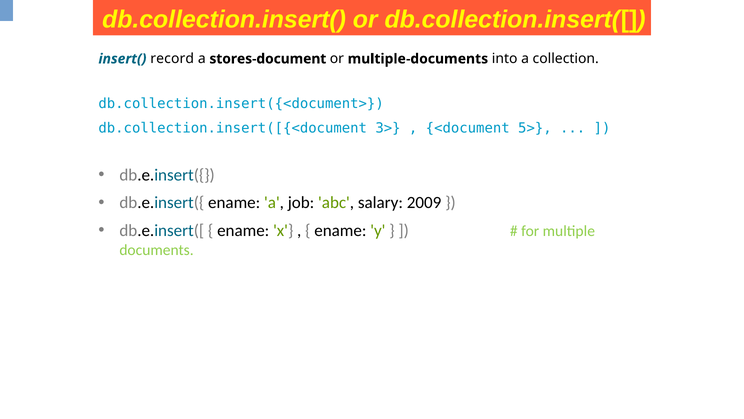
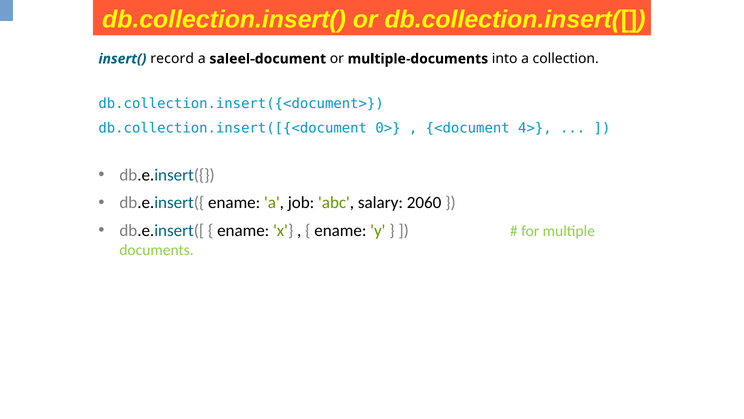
stores-document: stores-document -> saleel-document
3>: 3> -> 0>
5>: 5> -> 4>
2009: 2009 -> 2060
